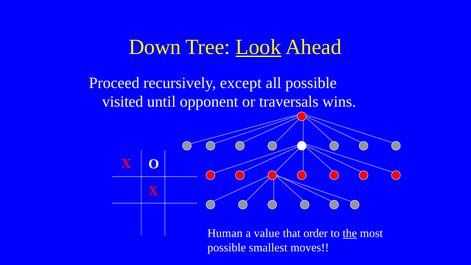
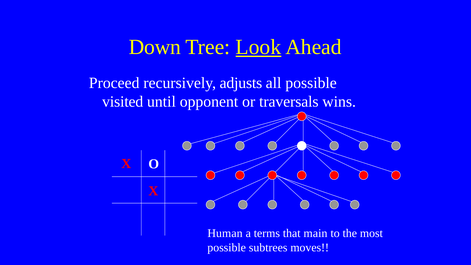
except: except -> adjusts
value: value -> terms
order: order -> main
the underline: present -> none
smallest: smallest -> subtrees
